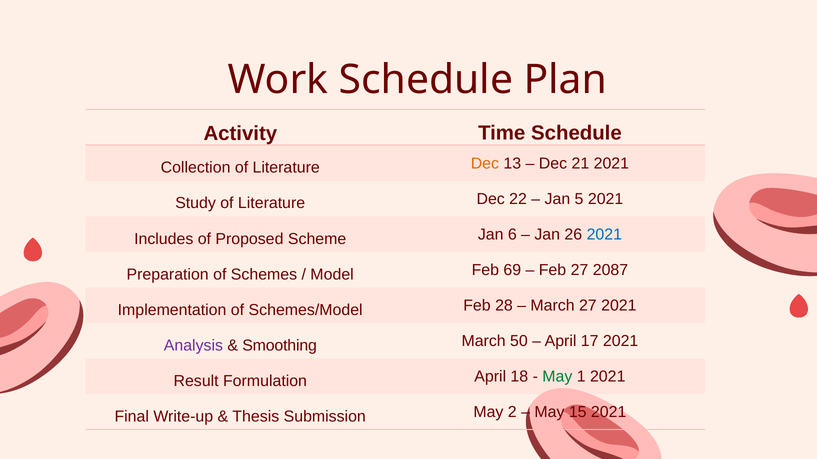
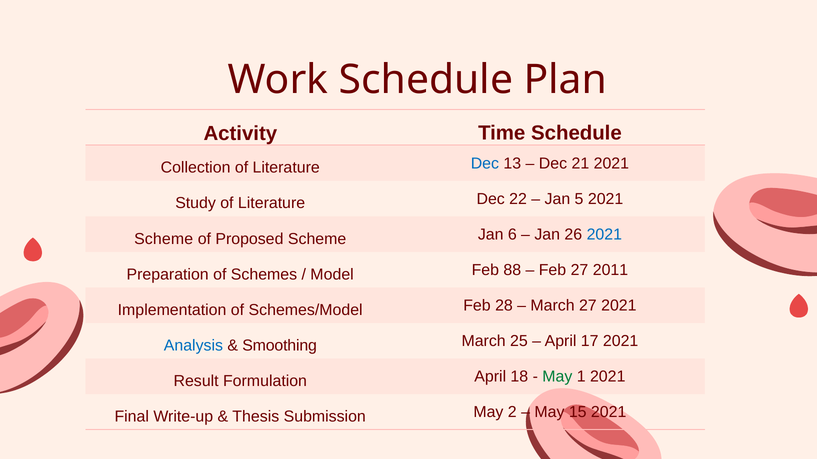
Dec at (485, 163) colour: orange -> blue
Includes at (164, 239): Includes -> Scheme
69: 69 -> 88
2087: 2087 -> 2011
Analysis colour: purple -> blue
50: 50 -> 25
